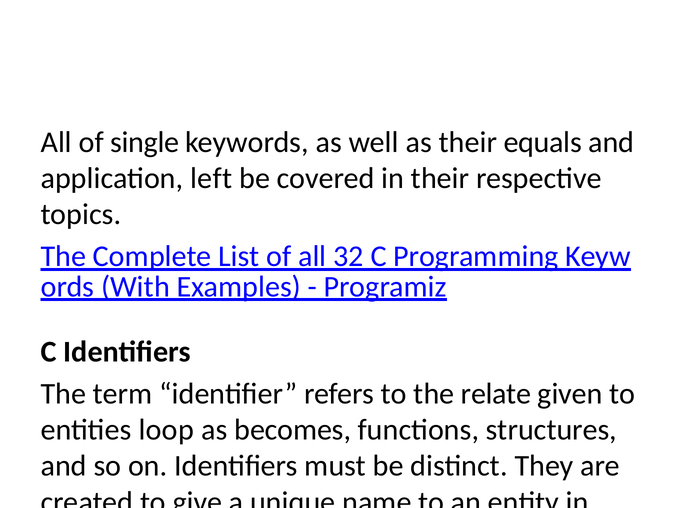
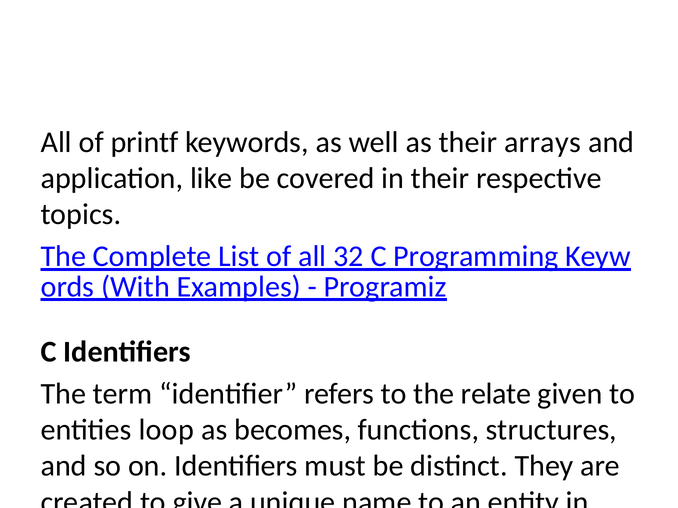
single: single -> printf
equals: equals -> arrays
left: left -> like
